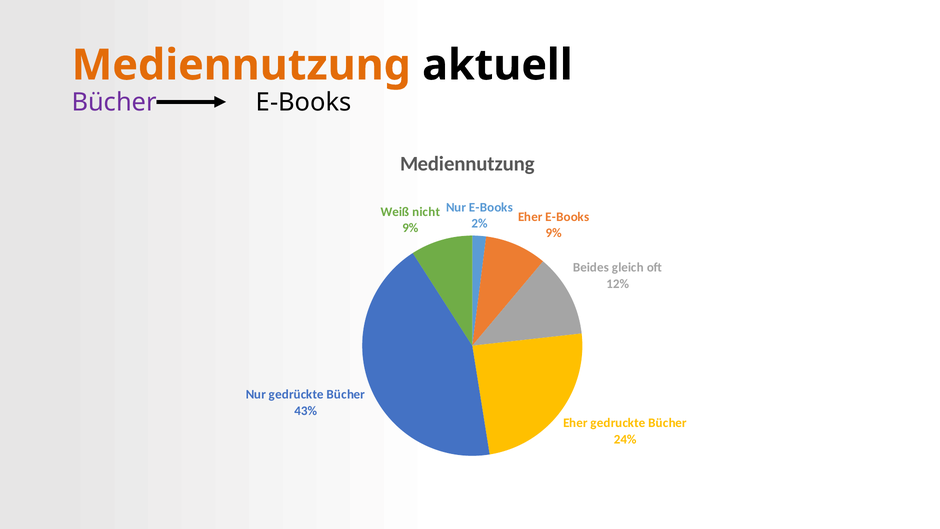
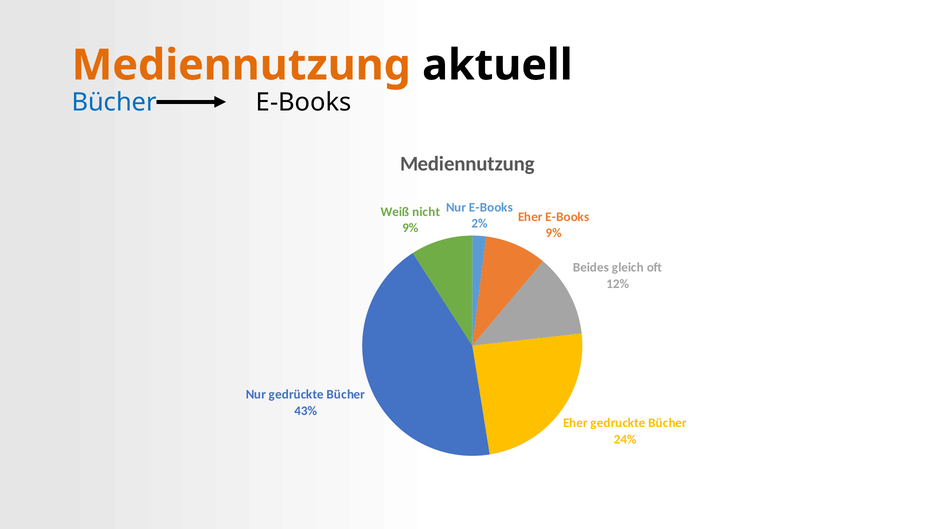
Bücher at (114, 102) colour: purple -> blue
